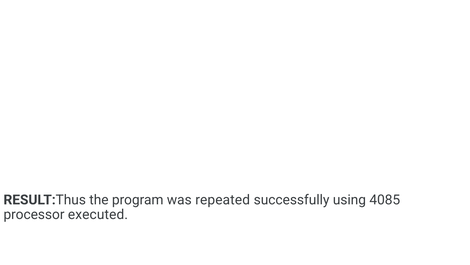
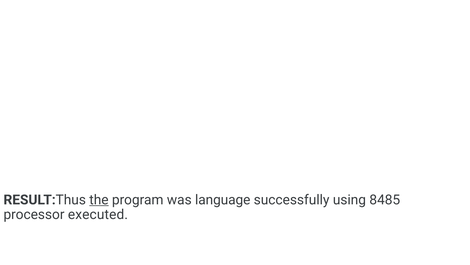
the underline: none -> present
repeated: repeated -> language
4085: 4085 -> 8485
